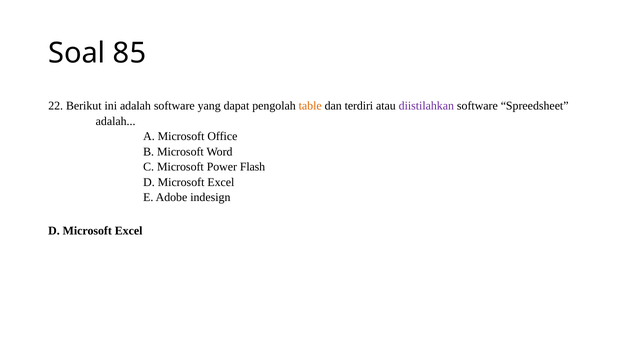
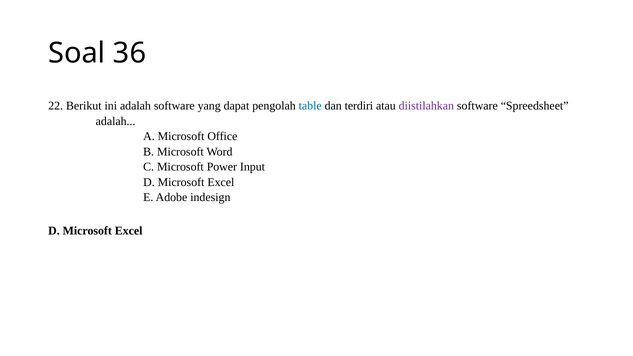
85: 85 -> 36
table colour: orange -> blue
Flash: Flash -> Input
